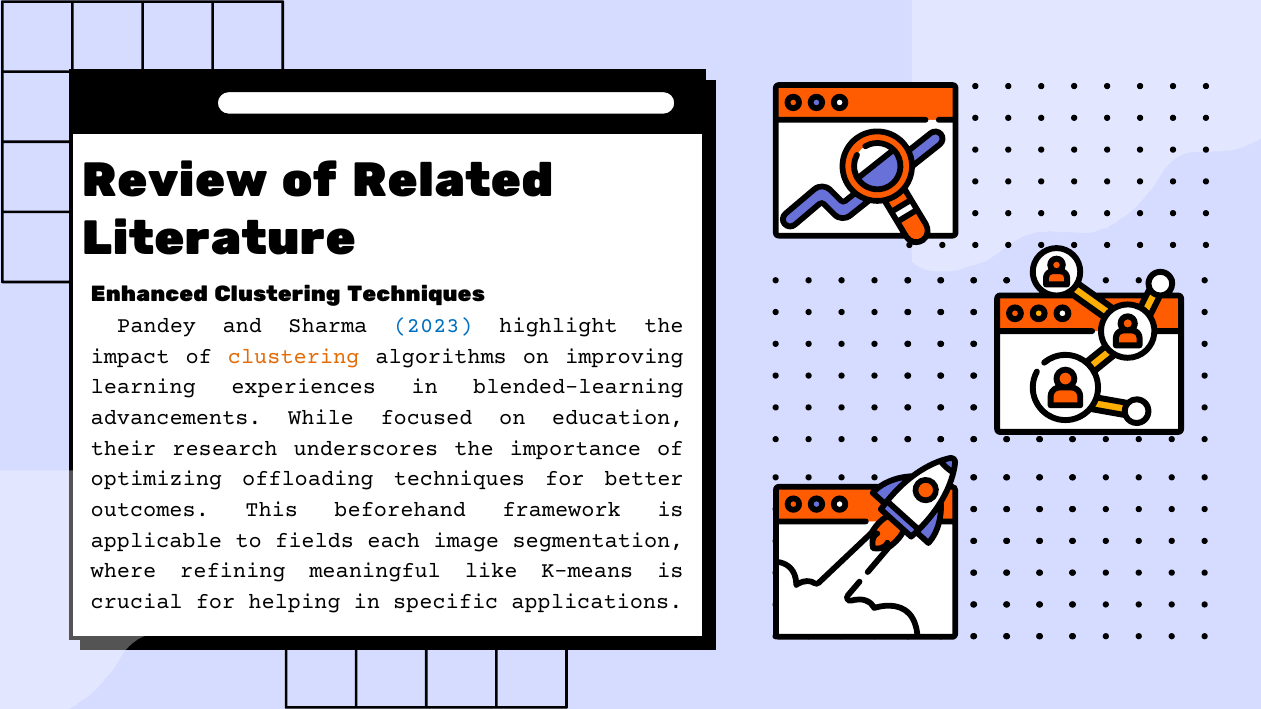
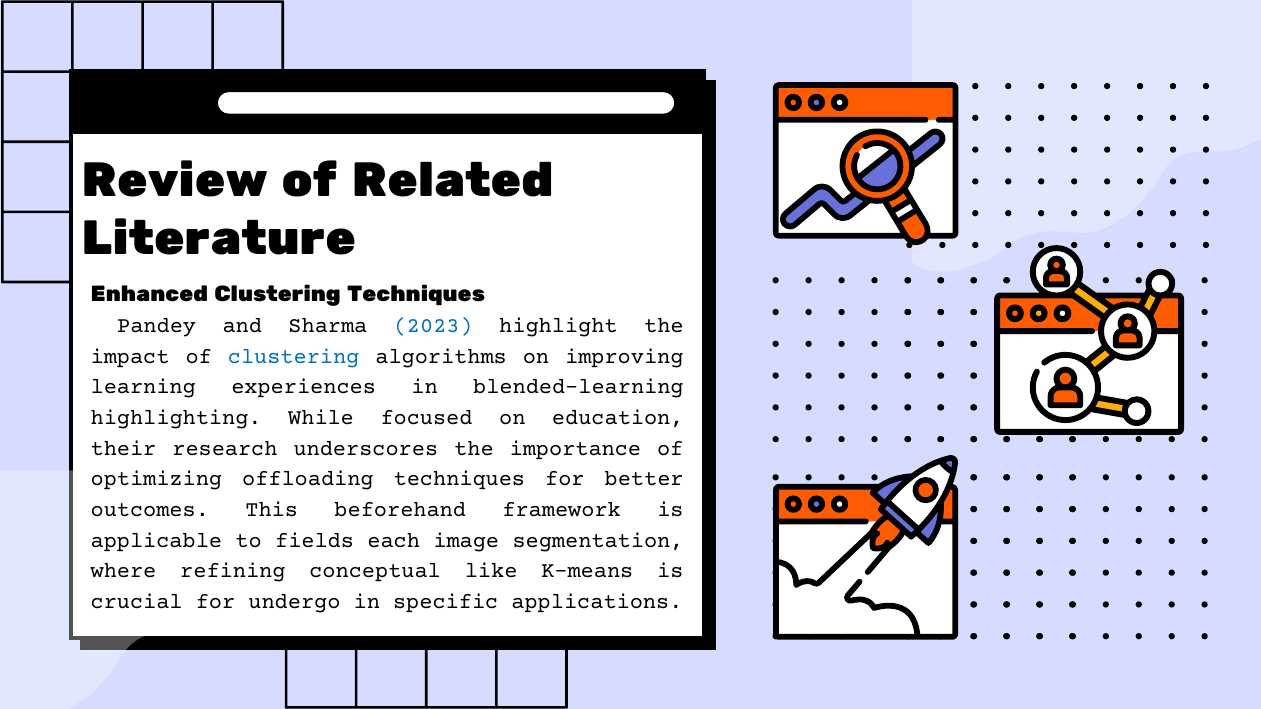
clustering at (294, 356) colour: orange -> blue
advancements: advancements -> highlighting
meaningful: meaningful -> conceptual
helping: helping -> undergo
